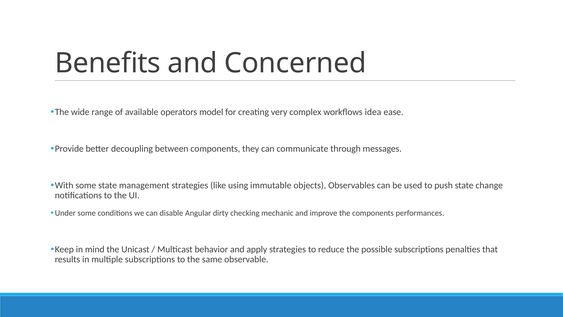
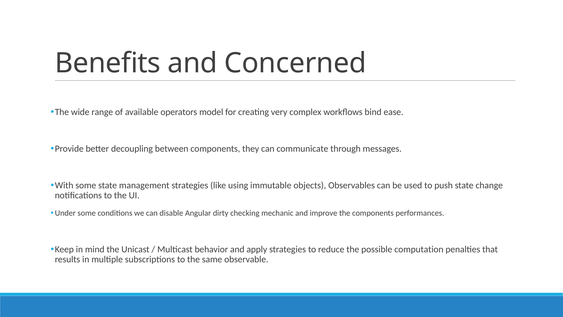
idea: idea -> bind
possible subscriptions: subscriptions -> computation
